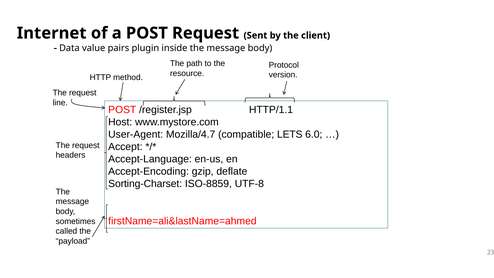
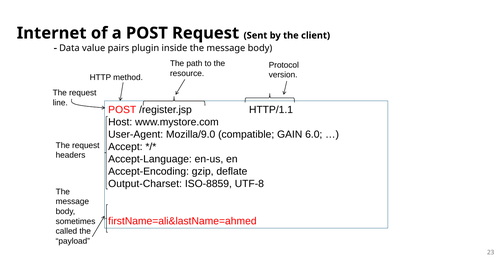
Mozilla/4.7: Mozilla/4.7 -> Mozilla/9.0
LETS: LETS -> GAIN
Sorting-Charset: Sorting-Charset -> Output-Charset
